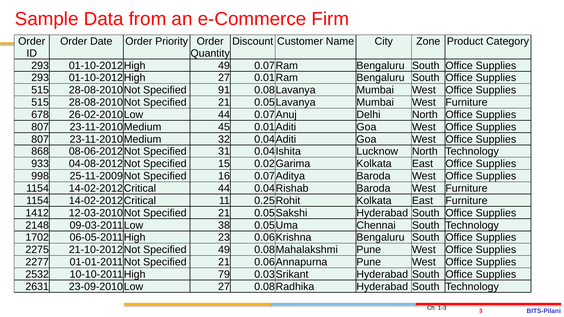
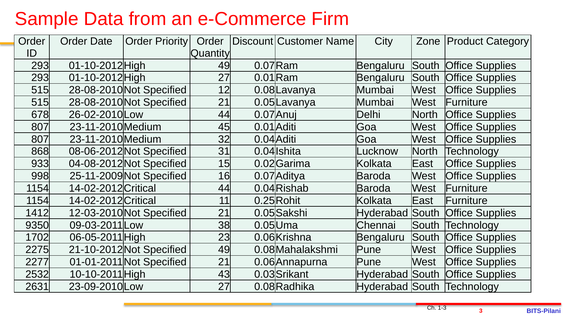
91: 91 -> 12
2148: 2148 -> 9350
79: 79 -> 43
